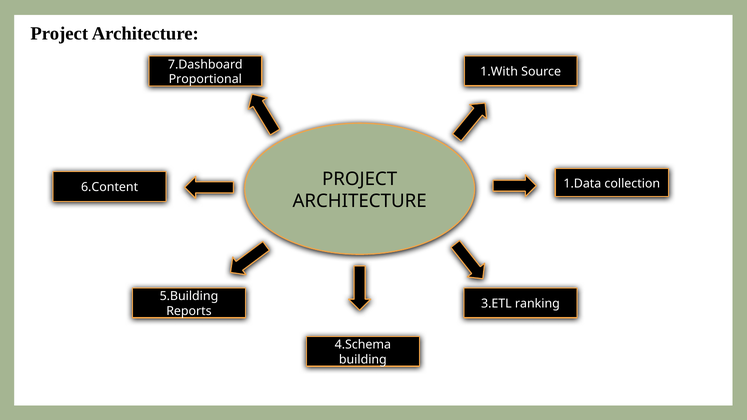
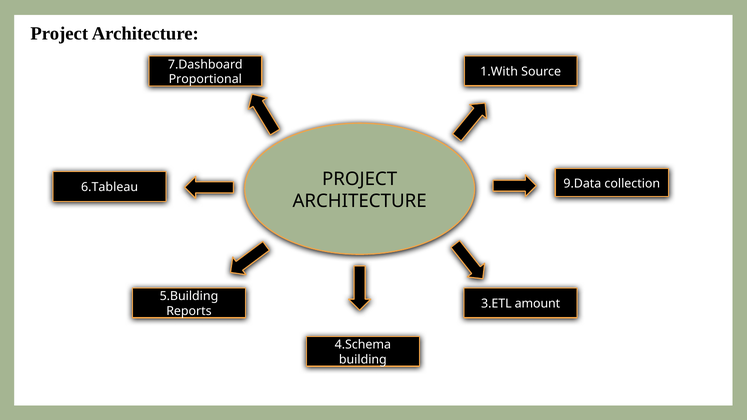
1.Data: 1.Data -> 9.Data
6.Content: 6.Content -> 6.Tableau
ranking: ranking -> amount
